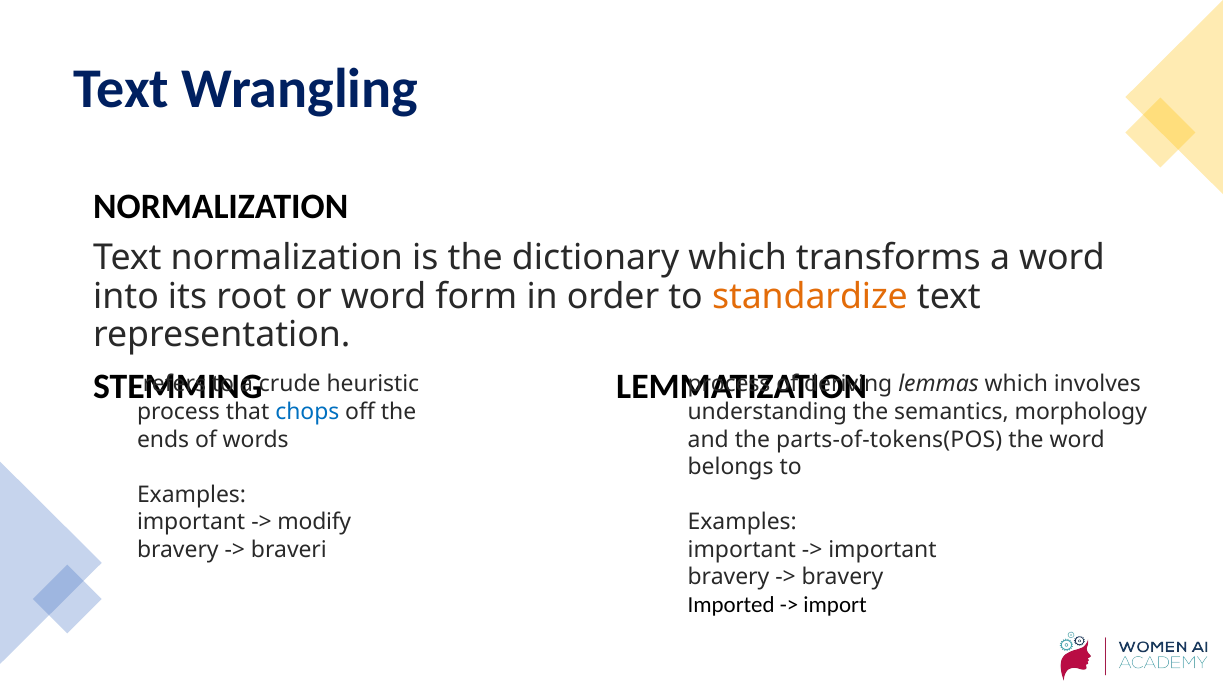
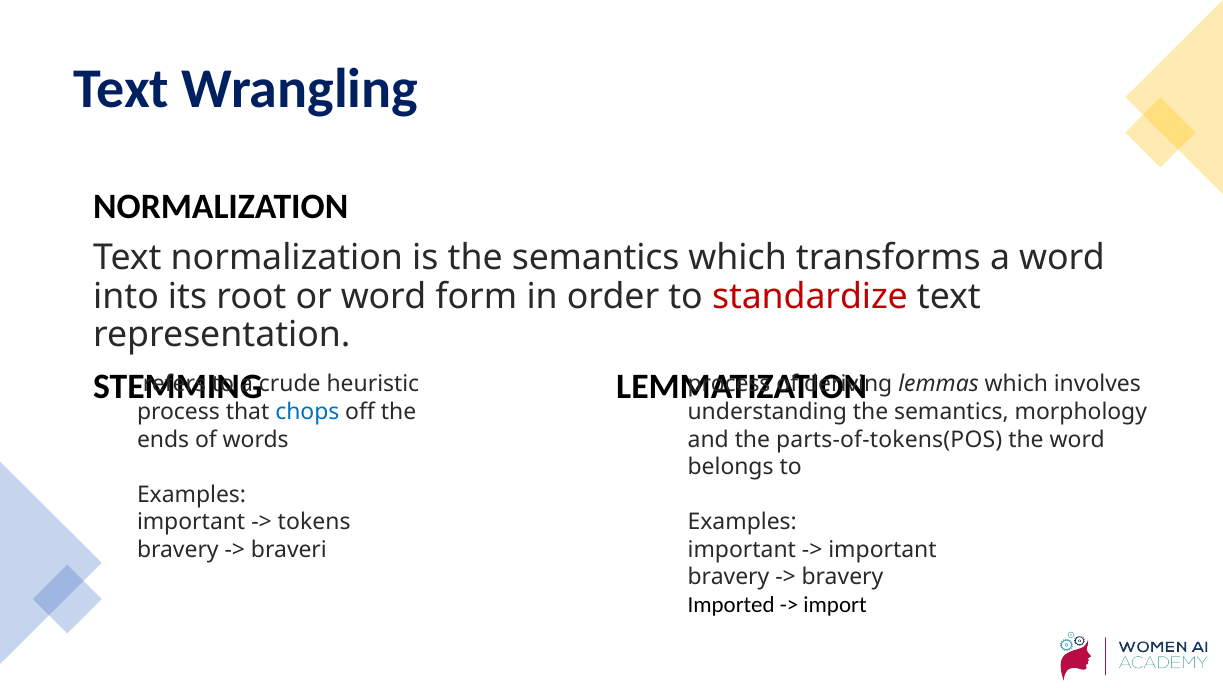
is the dictionary: dictionary -> semantics
standardize colour: orange -> red
modify: modify -> tokens
